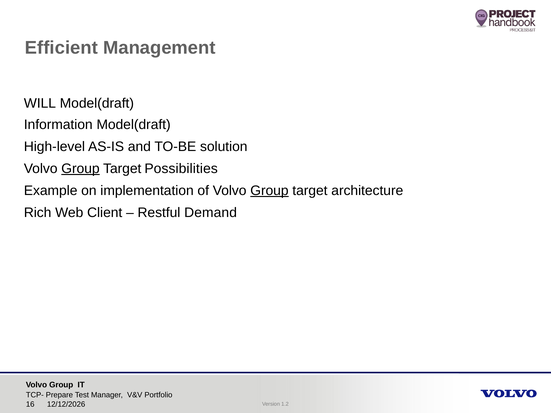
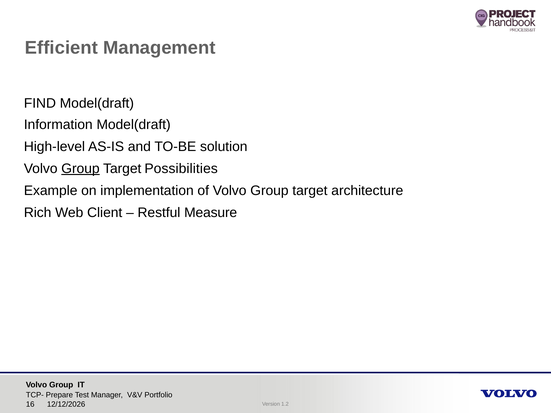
WILL: WILL -> FIND
Group at (269, 191) underline: present -> none
Demand: Demand -> Measure
